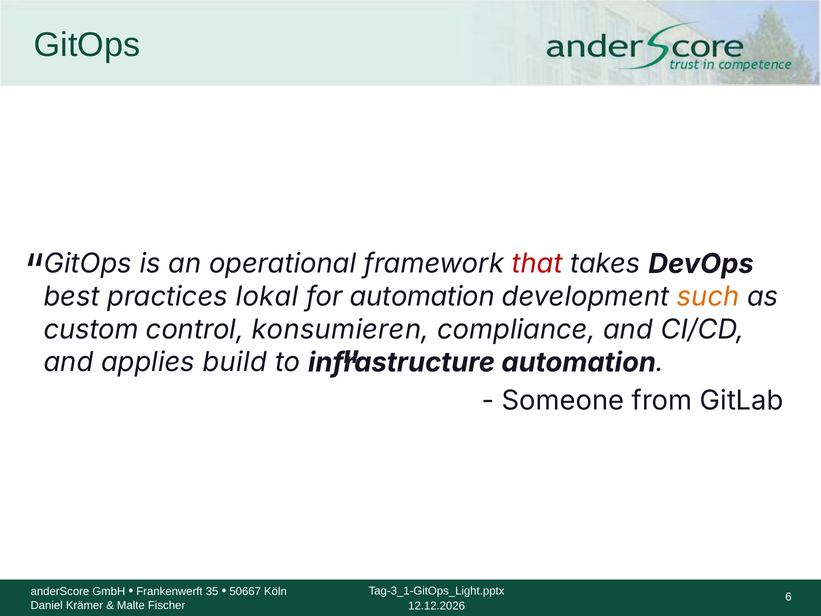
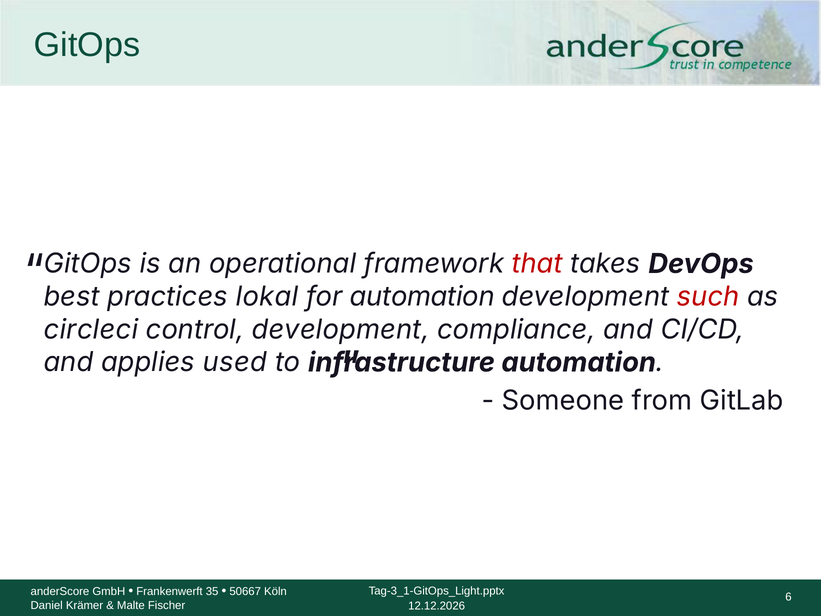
such colour: orange -> red
custom: custom -> circleci
control konsumieren: konsumieren -> development
build: build -> used
